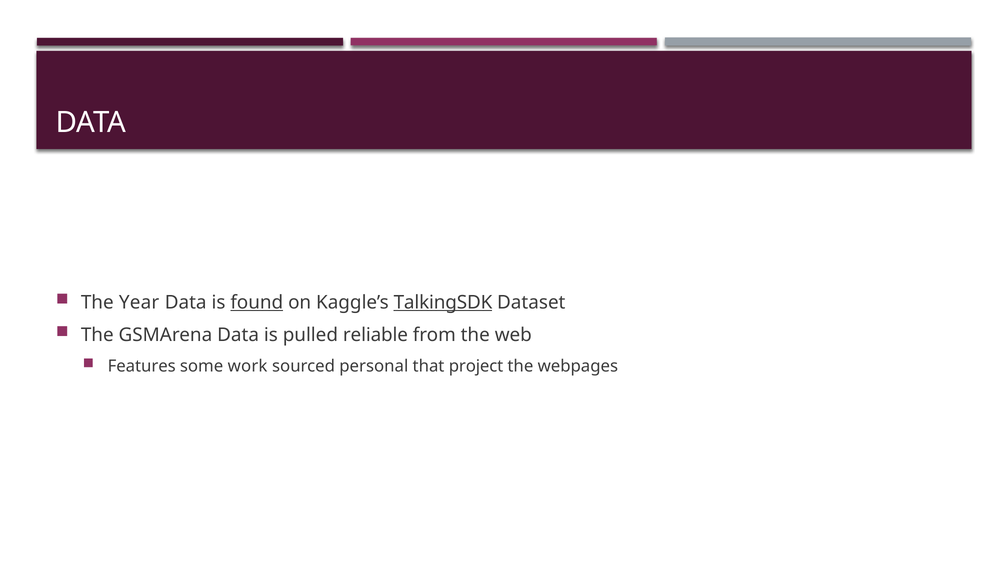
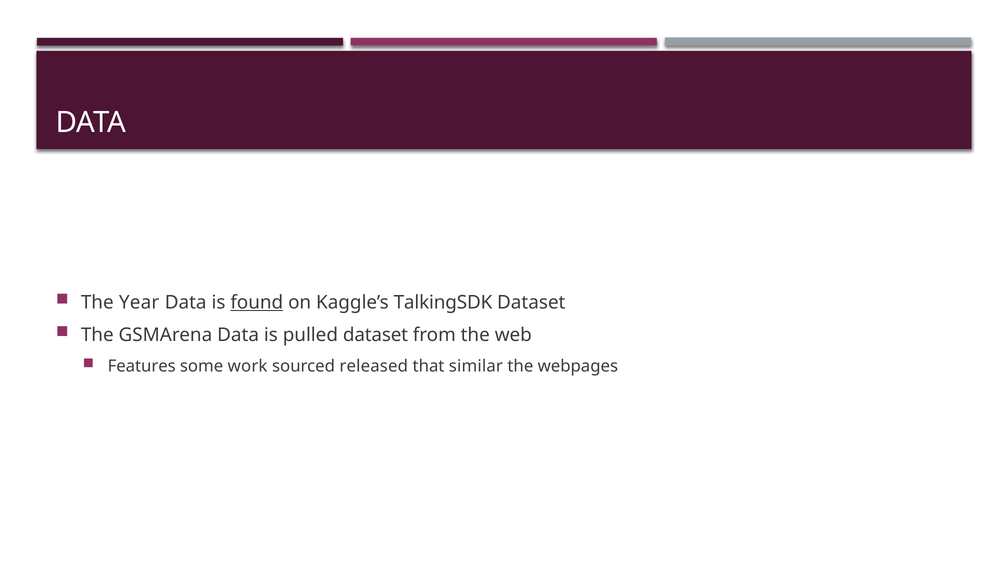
TalkingSDK underline: present -> none
pulled reliable: reliable -> dataset
personal: personal -> released
project: project -> similar
